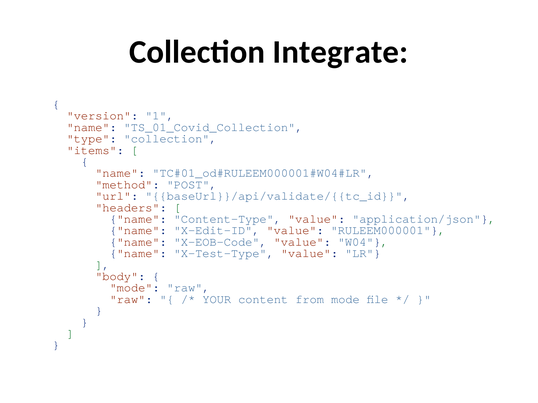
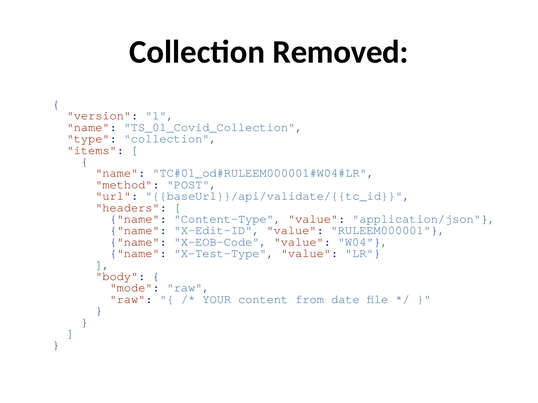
Integrate: Integrate -> Removed
from mode: mode -> date
